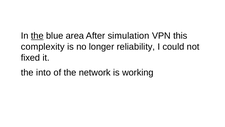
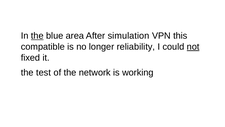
complexity: complexity -> compatible
not underline: none -> present
into: into -> test
